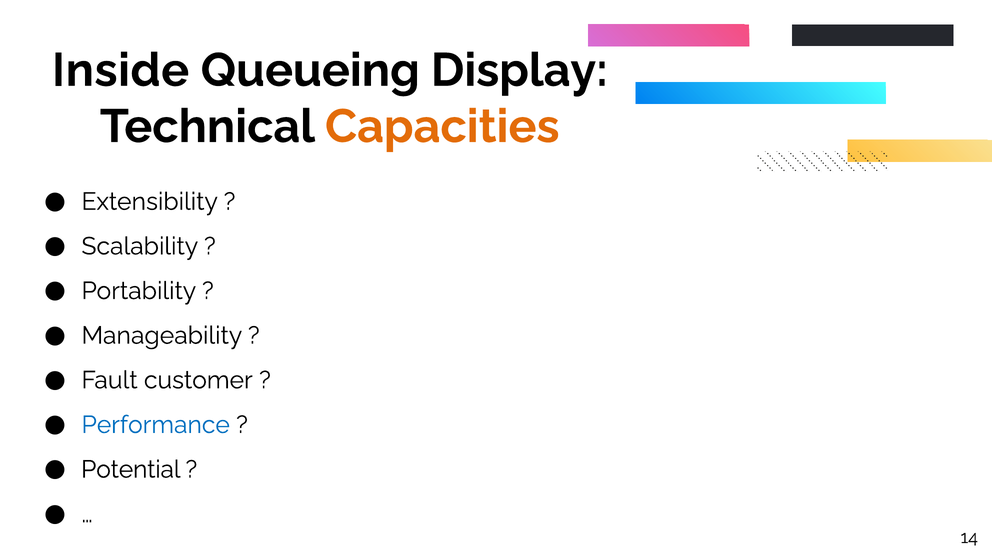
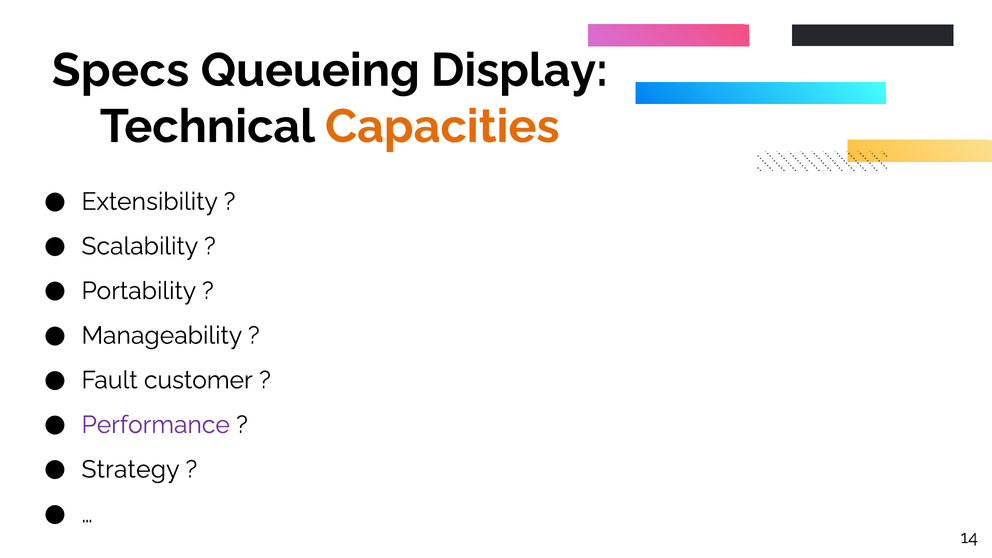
Inside: Inside -> Specs
Performance colour: blue -> purple
Potential: Potential -> Strategy
